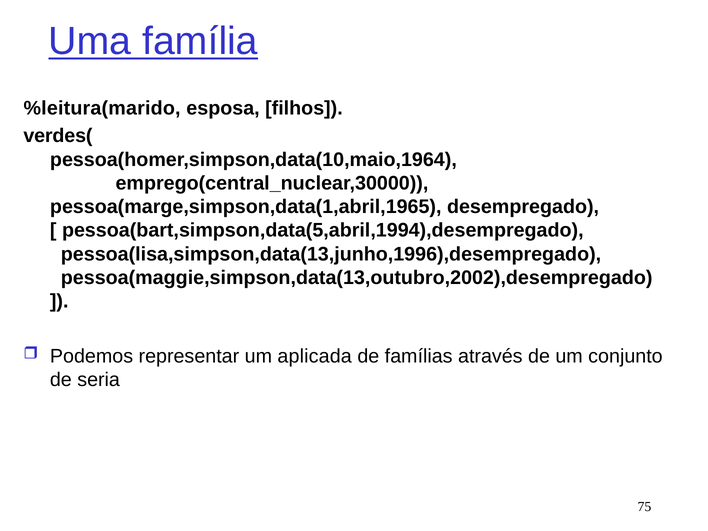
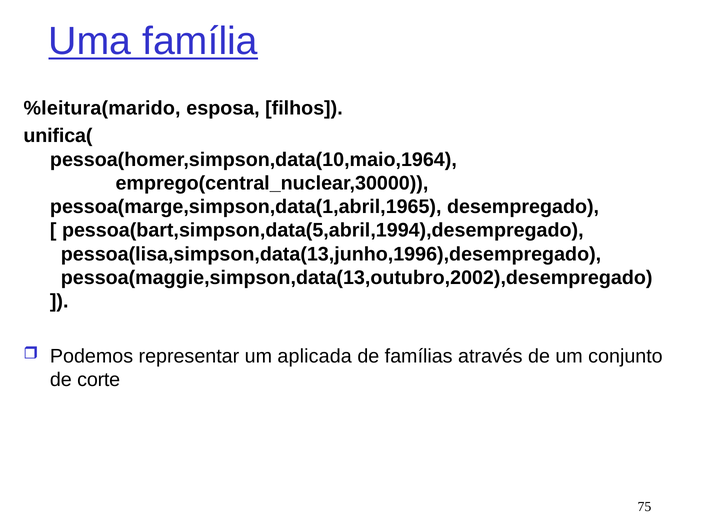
verdes(: verdes( -> unifica(
seria: seria -> corte
